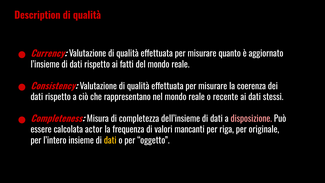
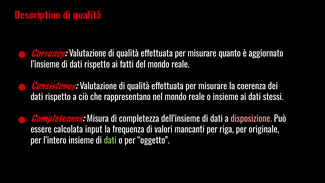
o recente: recente -> insieme
actor: actor -> input
dati at (110, 140) colour: yellow -> light green
